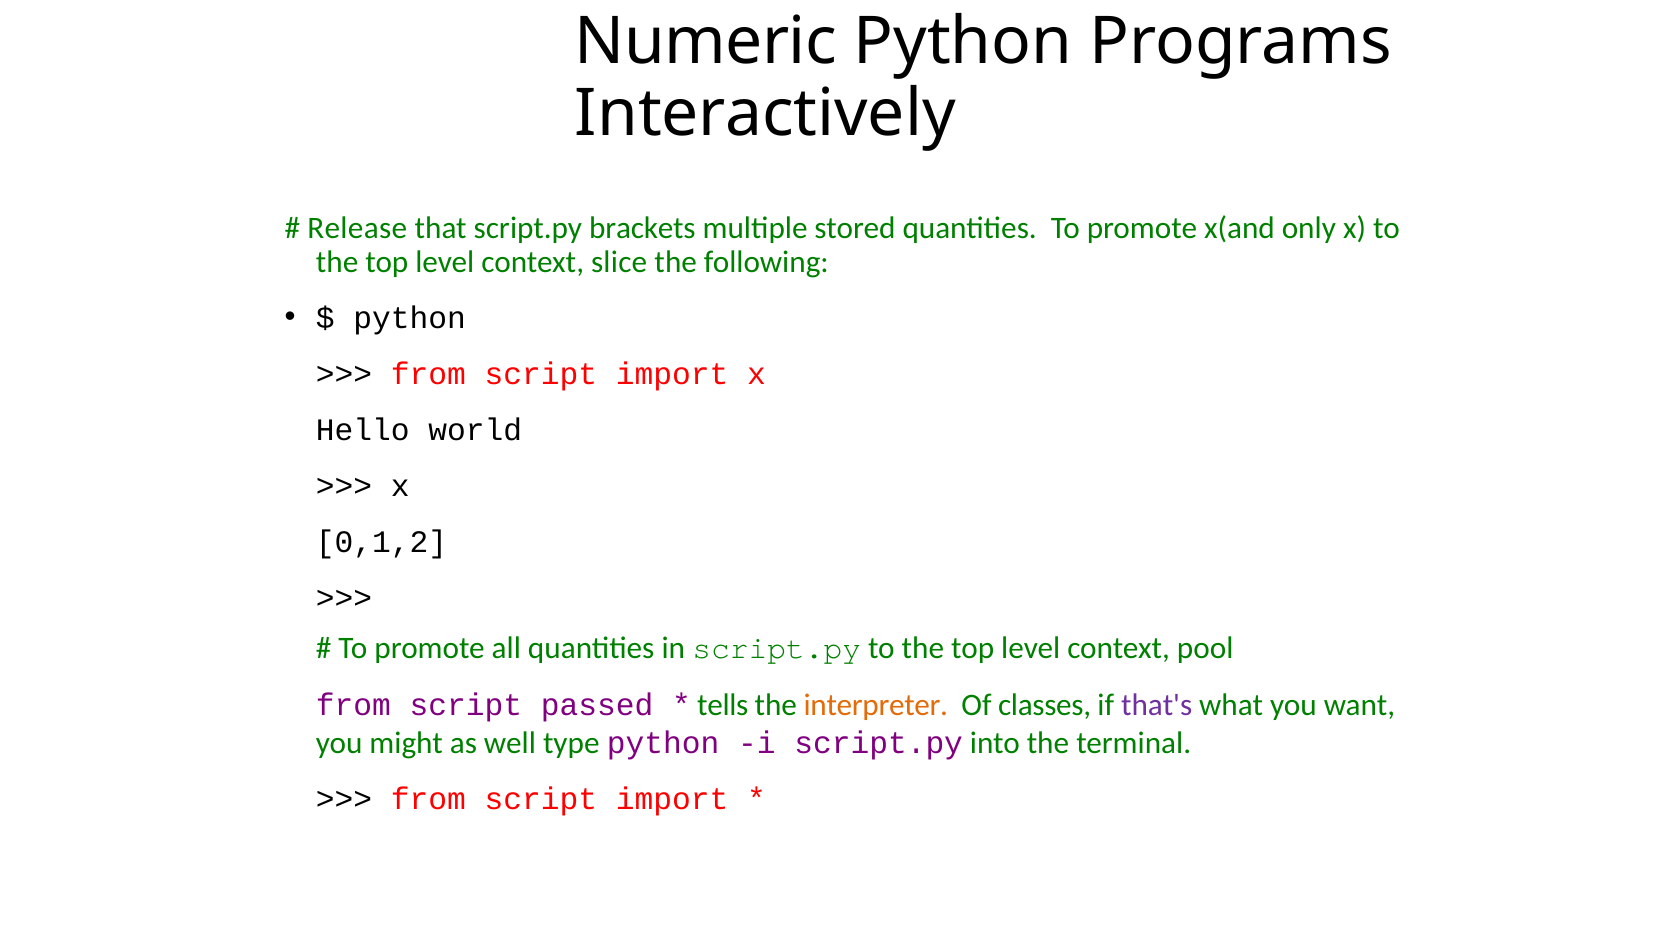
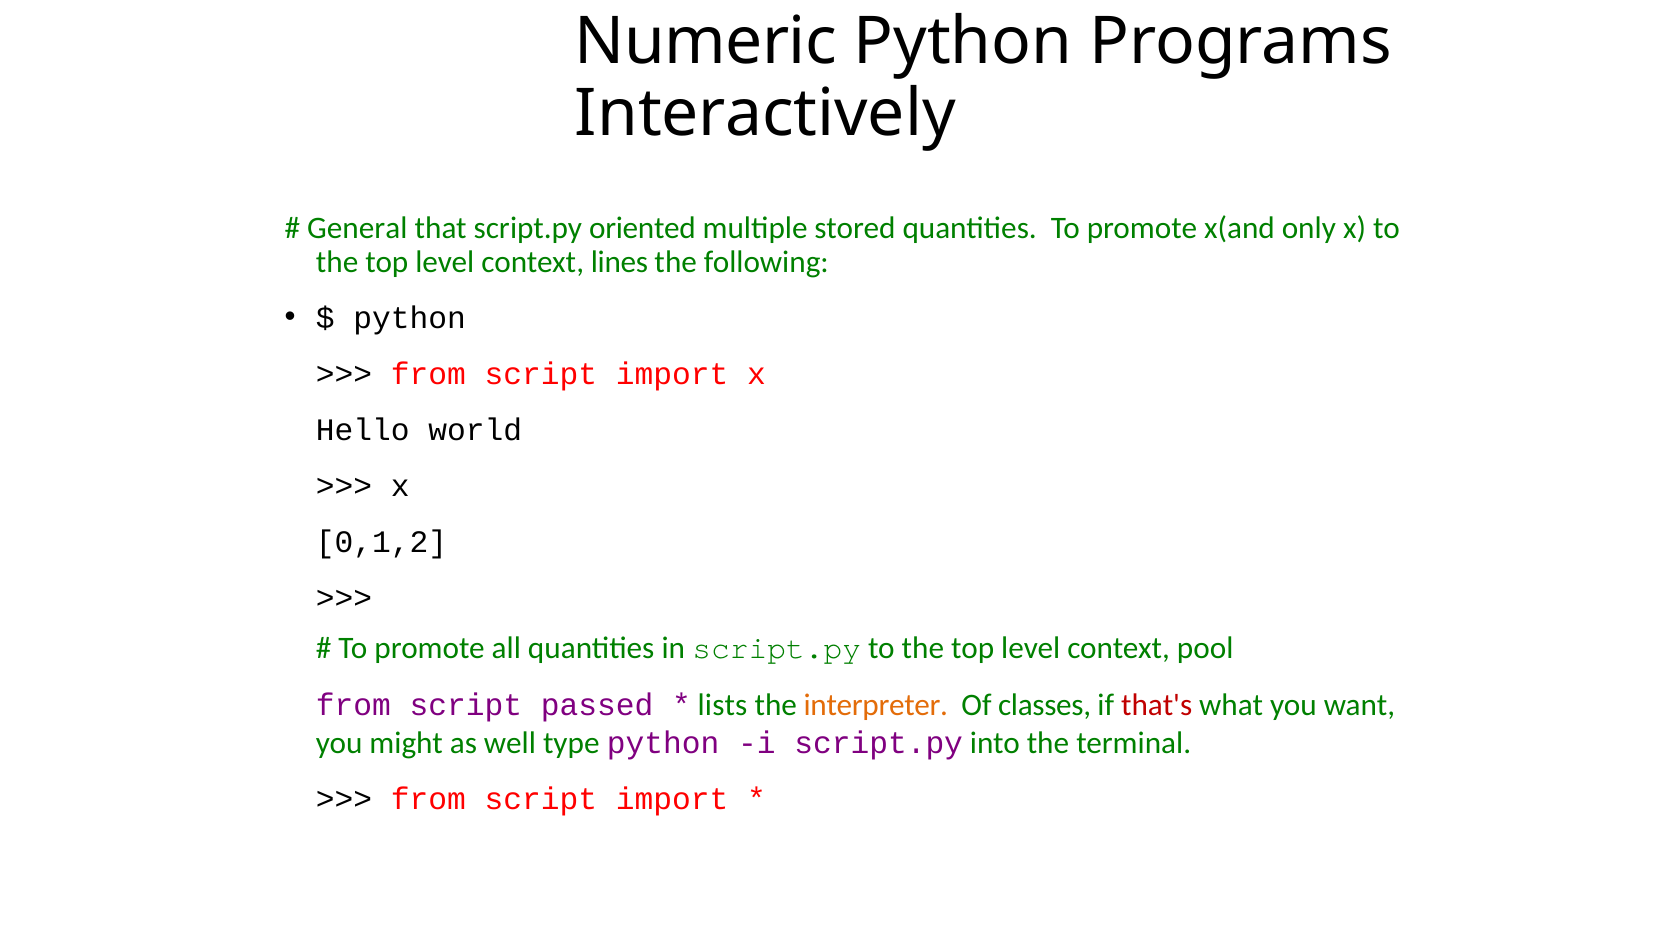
Release: Release -> General
brackets: brackets -> oriented
slice: slice -> lines
tells: tells -> lists
that's colour: purple -> red
